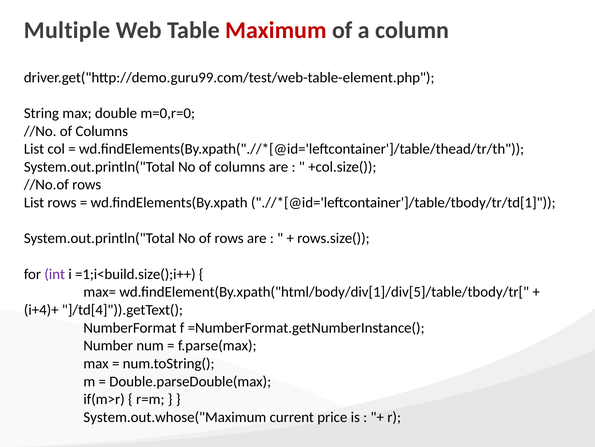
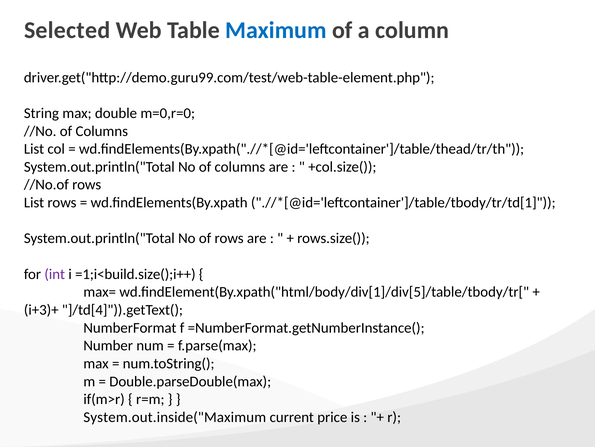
Multiple: Multiple -> Selected
Maximum colour: red -> blue
i+4)+: i+4)+ -> i+3)+
System.out.whose("Maximum: System.out.whose("Maximum -> System.out.inside("Maximum
